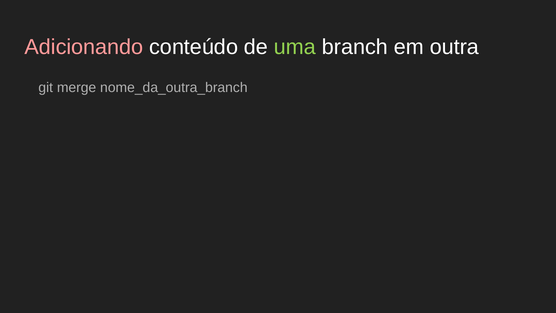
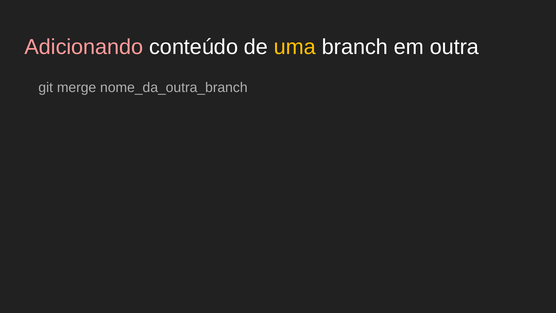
uma colour: light green -> yellow
